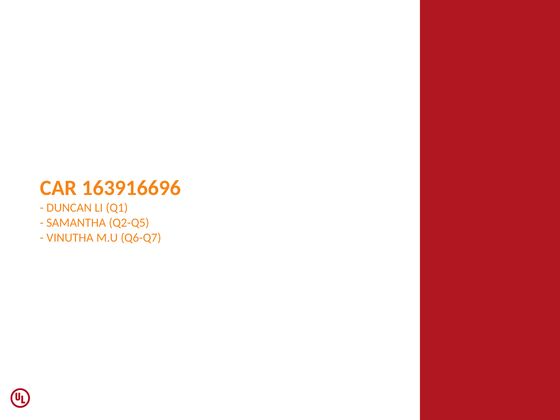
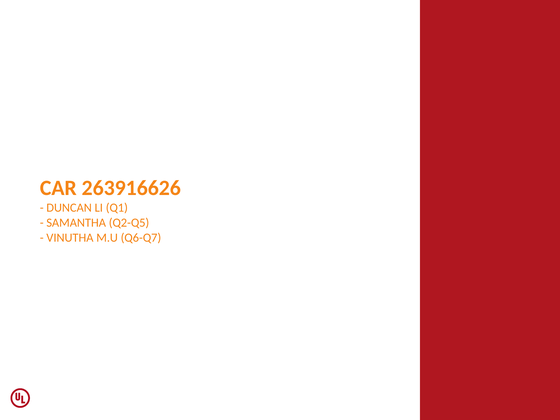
163916696: 163916696 -> 263916626
